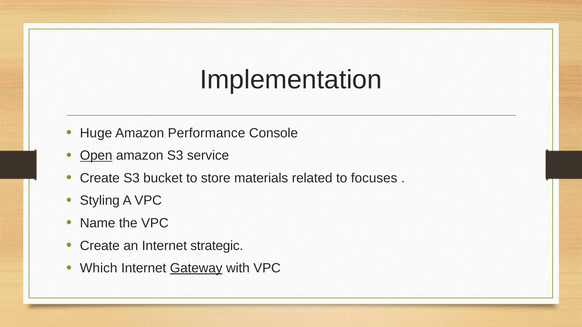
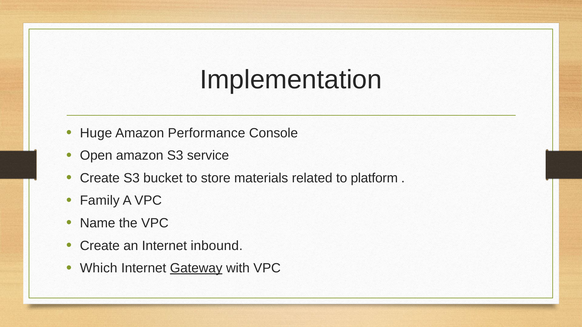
Open underline: present -> none
focuses: focuses -> platform
Styling: Styling -> Family
strategic: strategic -> inbound
